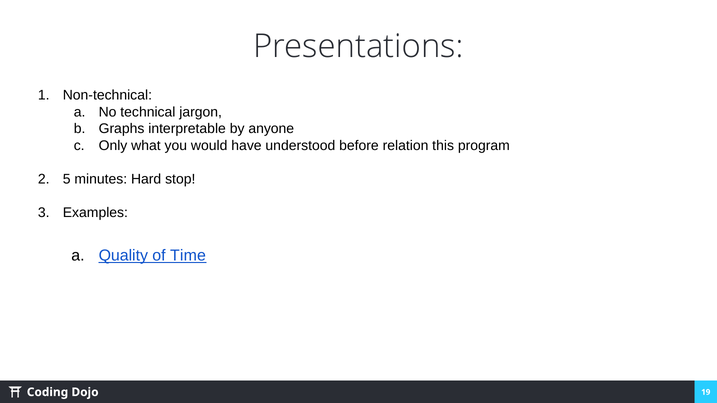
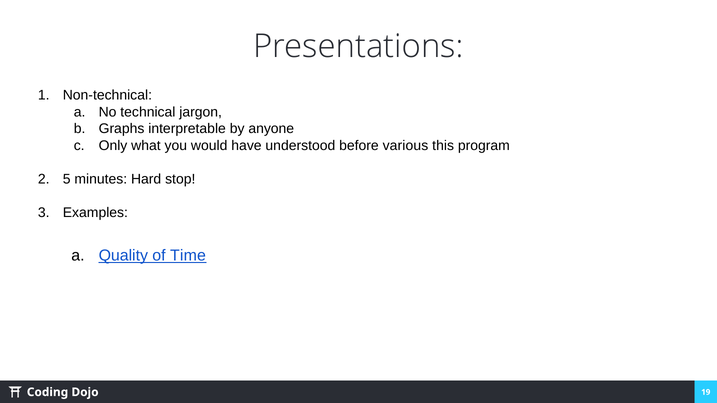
relation: relation -> various
